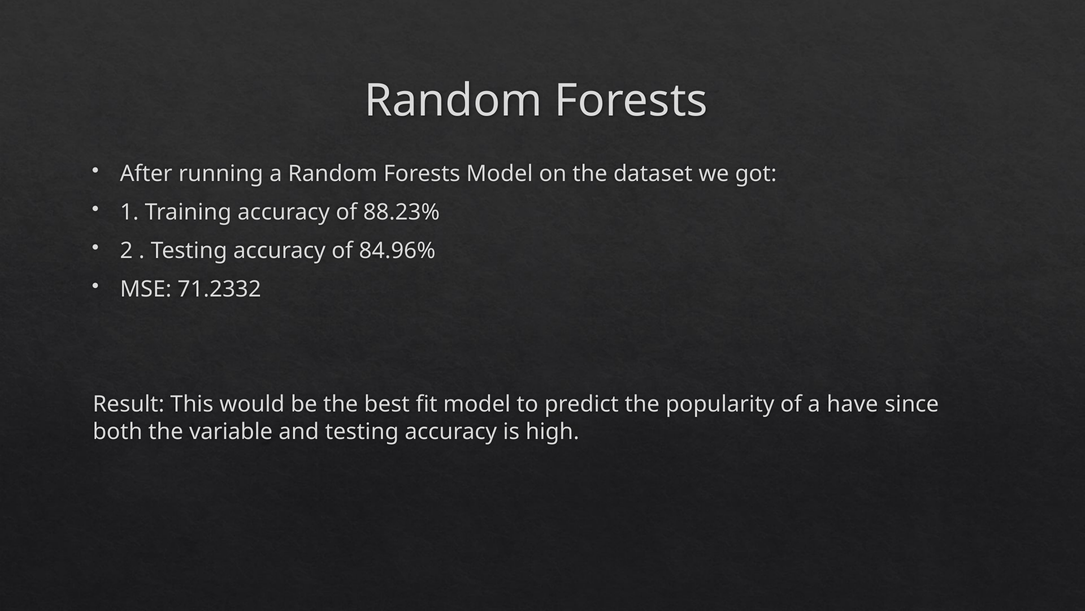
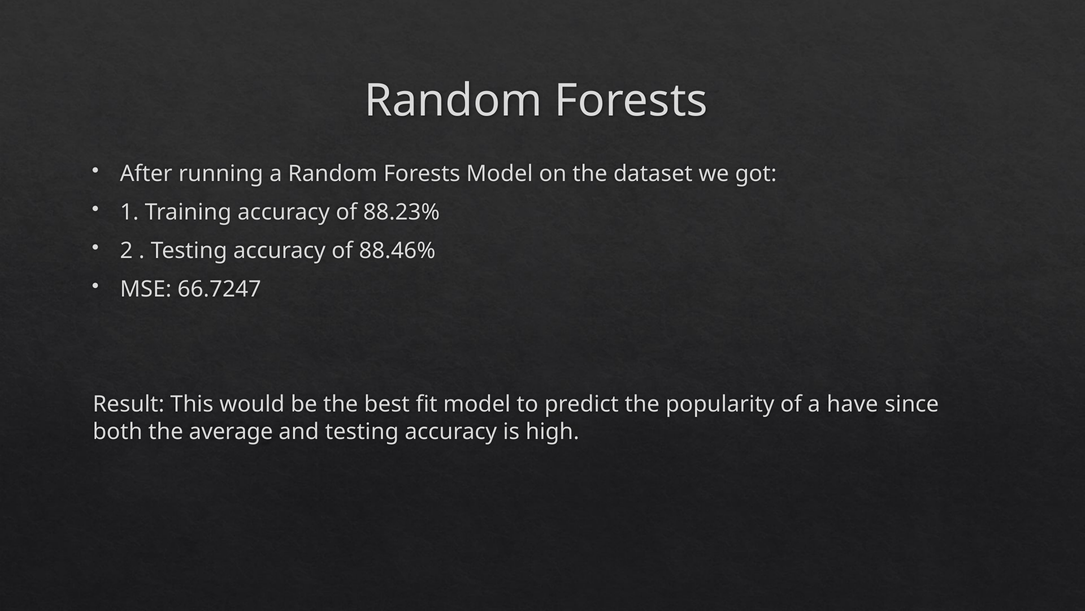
84.96%: 84.96% -> 88.46%
71.2332: 71.2332 -> 66.7247
variable: variable -> average
